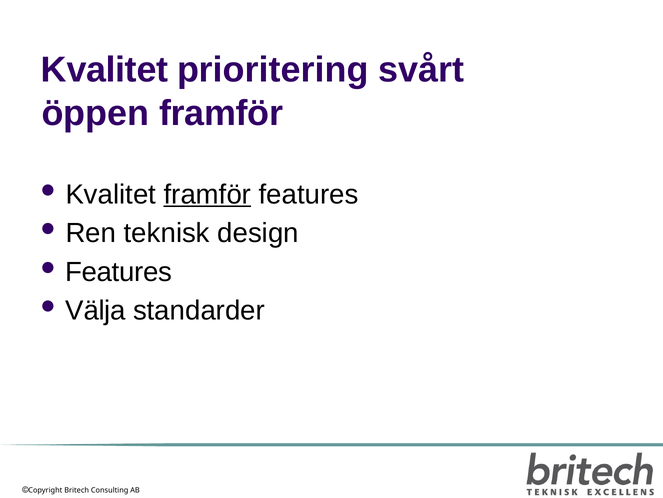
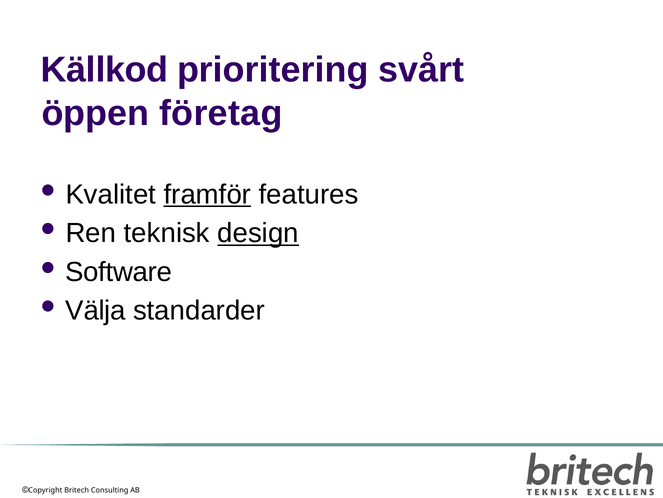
Kvalitet at (105, 70): Kvalitet -> Källkod
öppen framför: framför -> företag
design underline: none -> present
Features at (119, 272): Features -> Software
